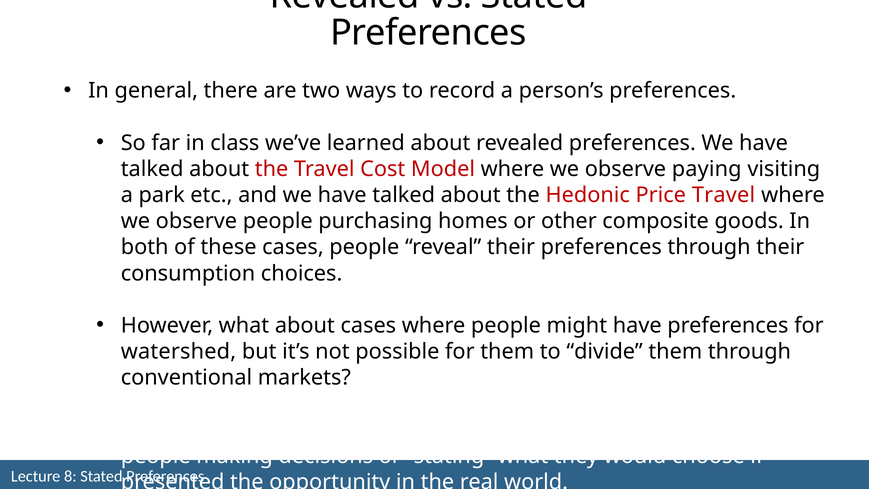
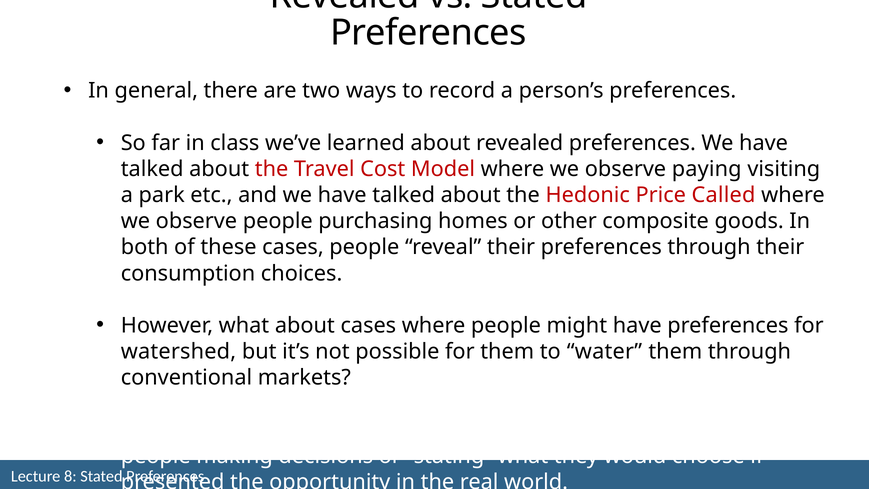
Price Travel: Travel -> Called
divide: divide -> water
